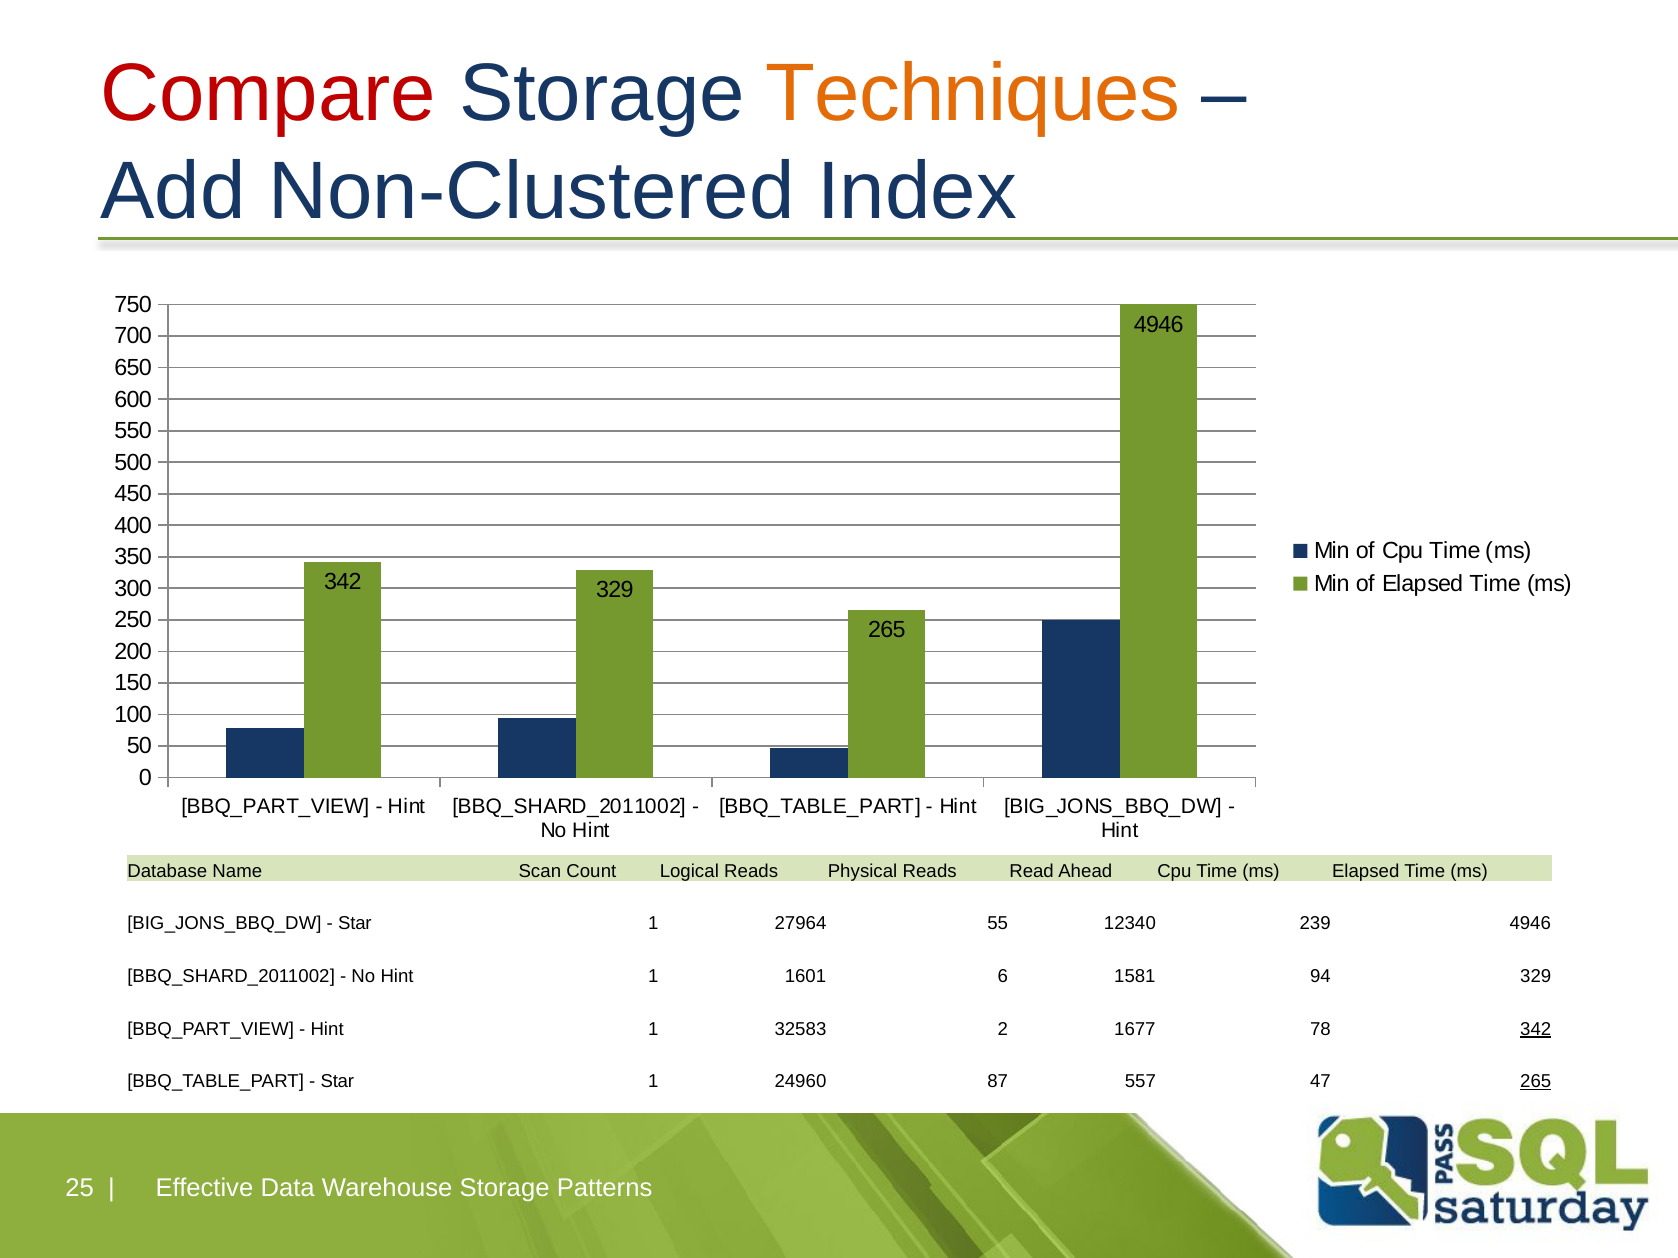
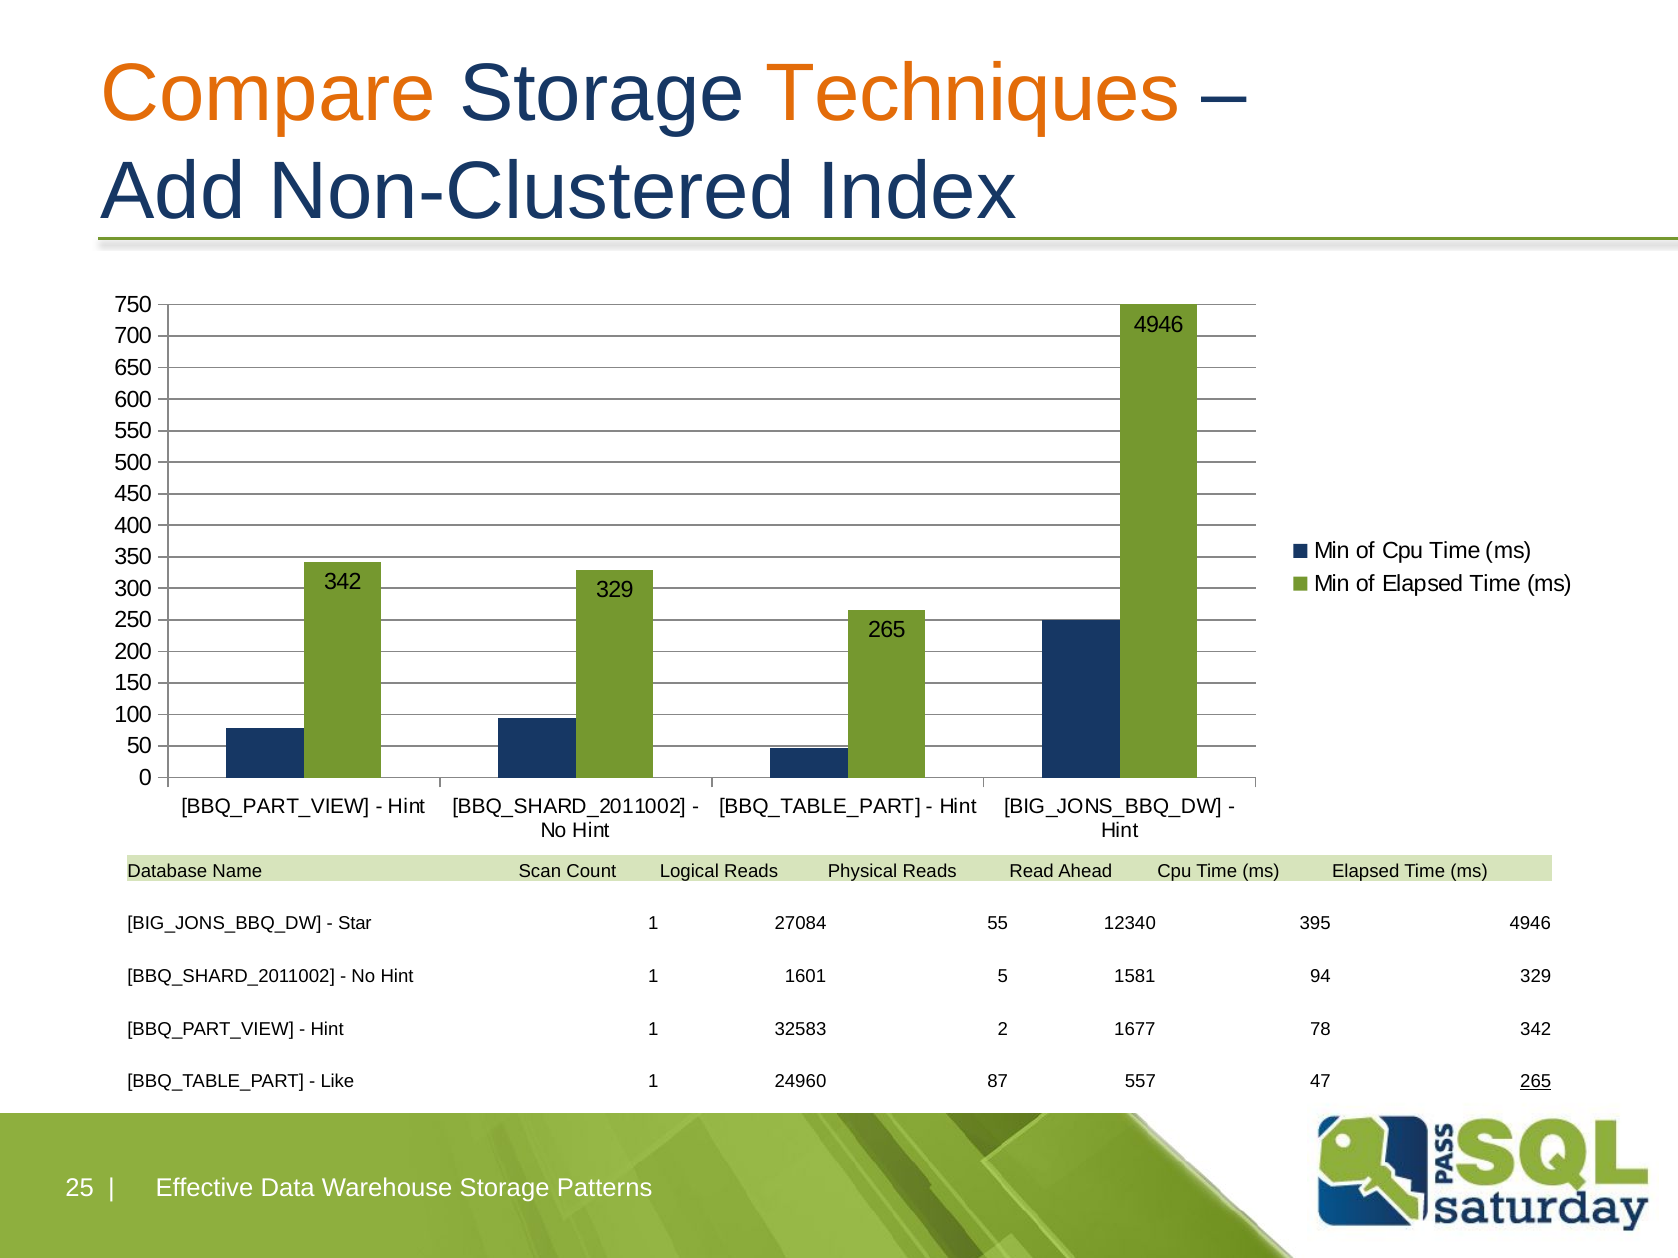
Compare colour: red -> orange
27964: 27964 -> 27084
239: 239 -> 395
6: 6 -> 5
342 at (1536, 1029) underline: present -> none
Star at (337, 1082): Star -> Like
